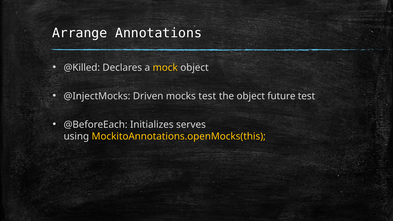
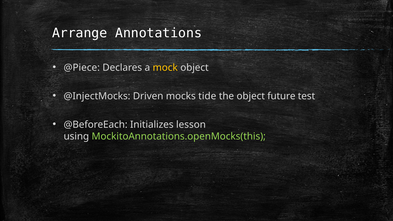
@Killed: @Killed -> @Piece
mocks test: test -> tide
serves: serves -> lesson
MockitoAnnotations.openMocks(this colour: yellow -> light green
